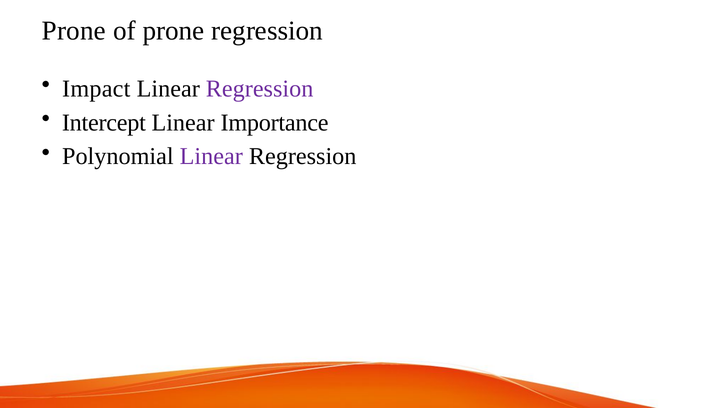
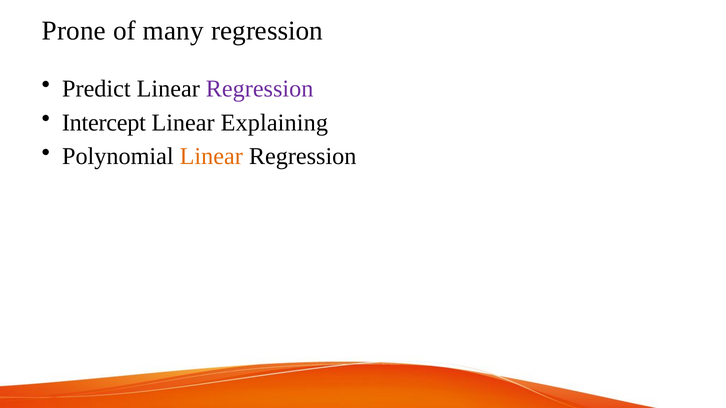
of prone: prone -> many
Impact: Impact -> Predict
Importance: Importance -> Explaining
Linear at (211, 157) colour: purple -> orange
